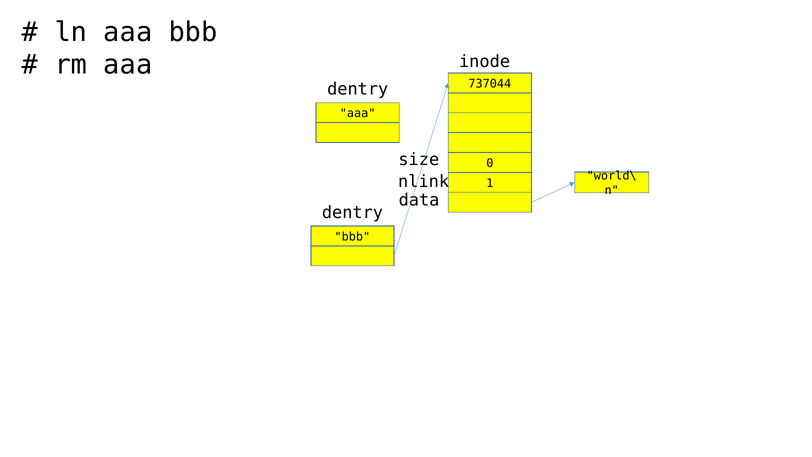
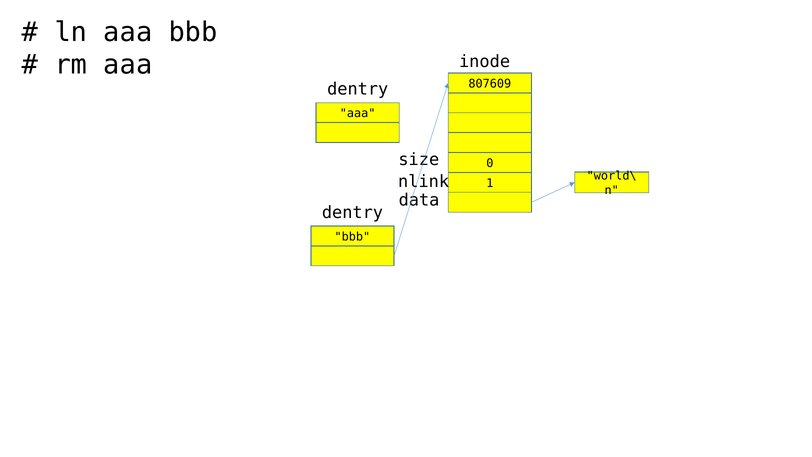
737044: 737044 -> 807609
